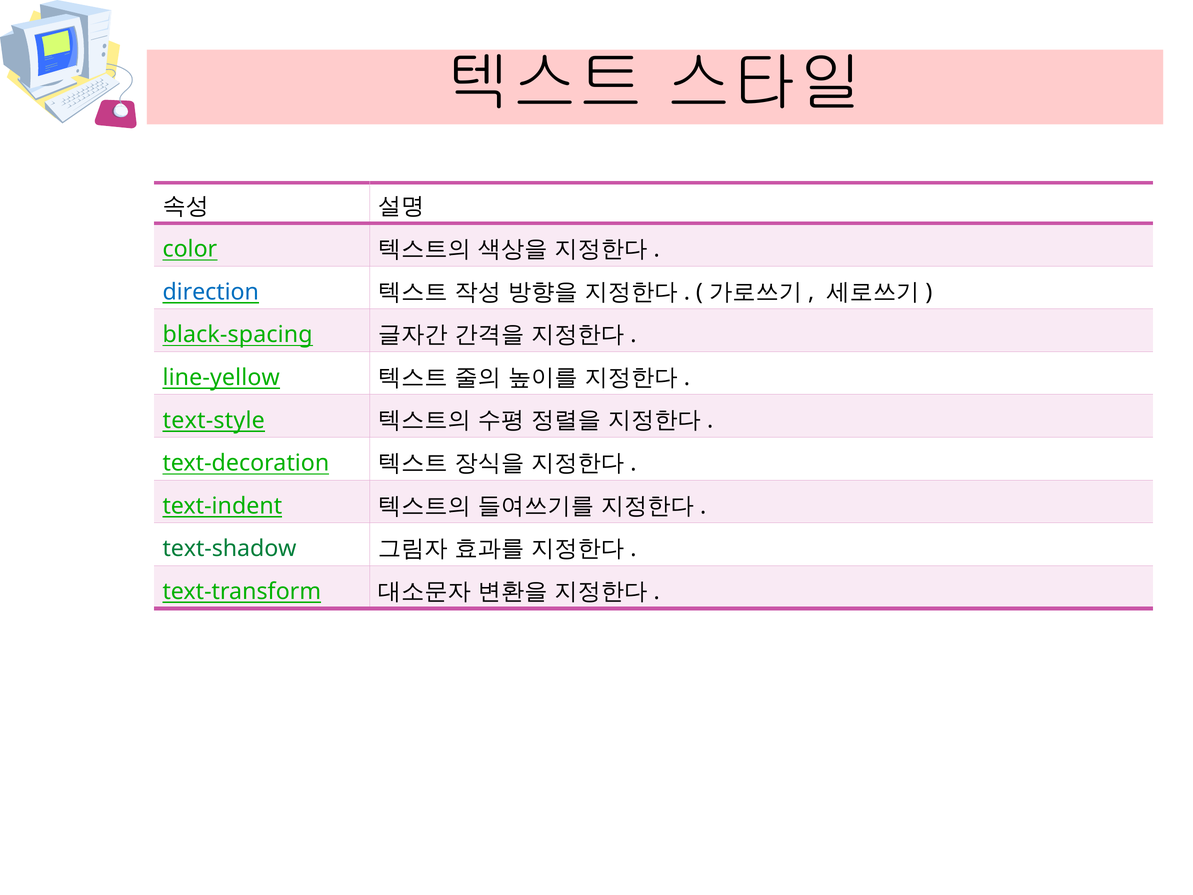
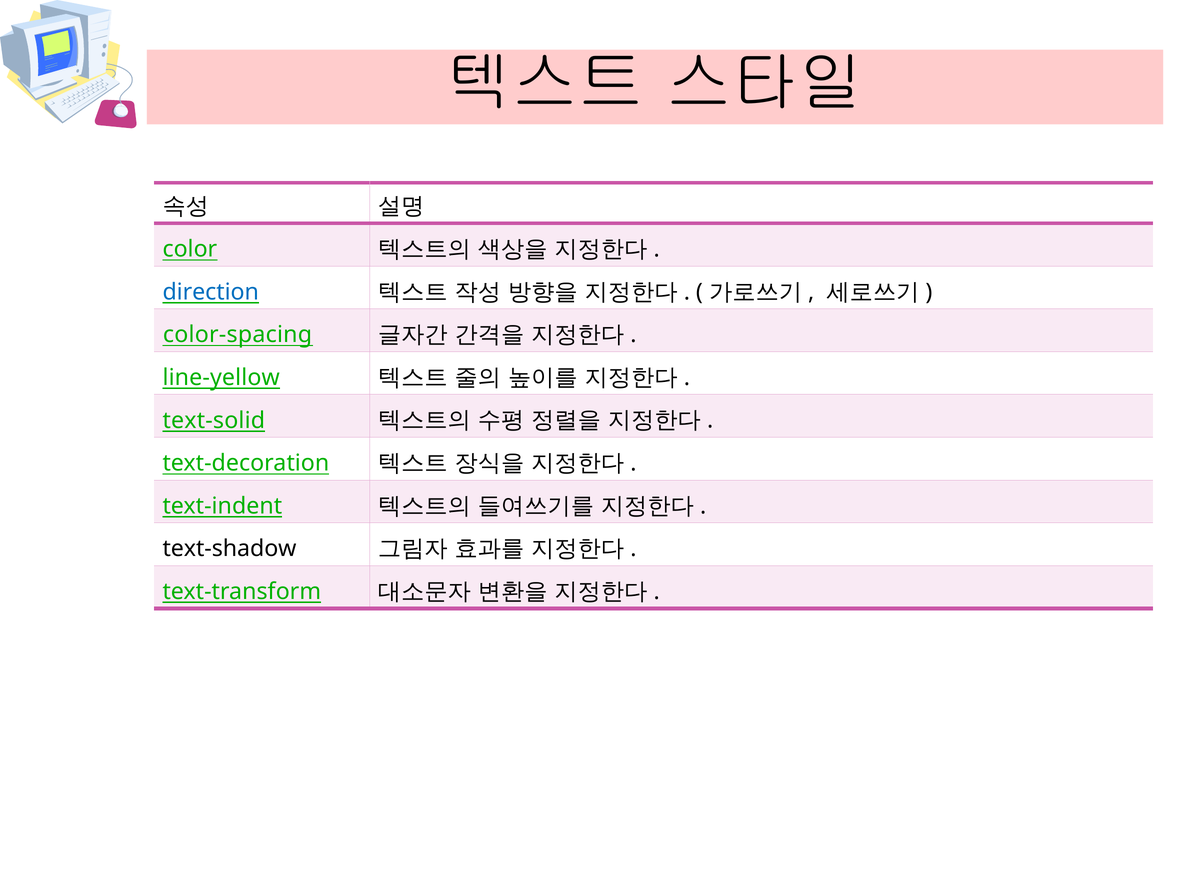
black-spacing: black-spacing -> color-spacing
text-style: text-style -> text-solid
text-shadow colour: green -> black
